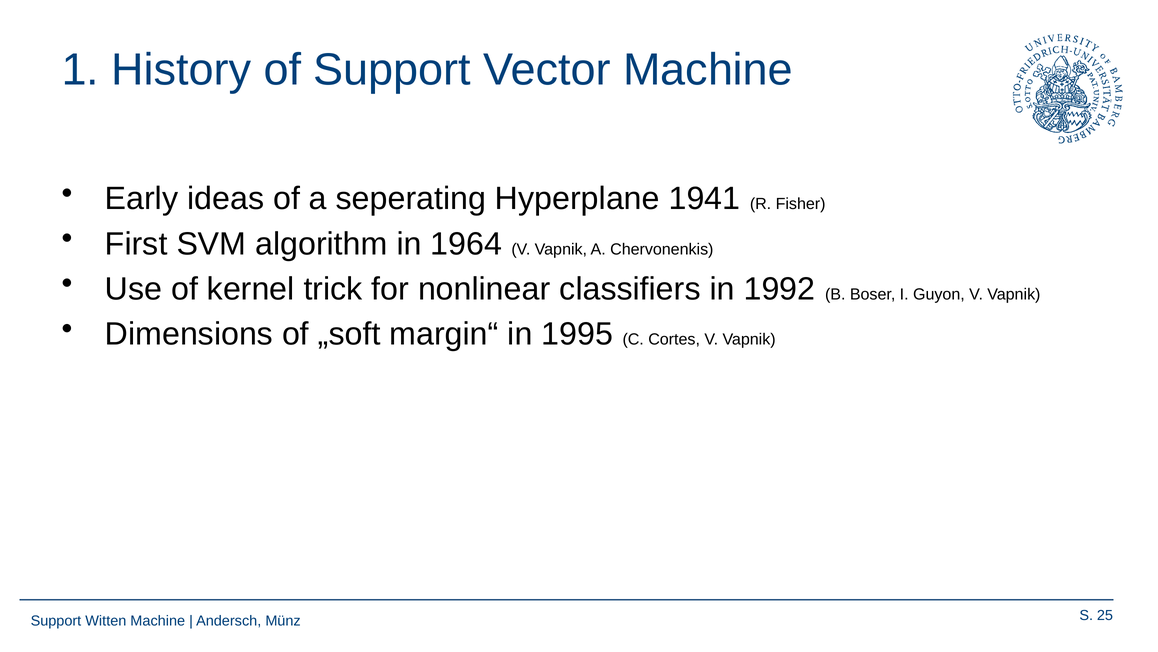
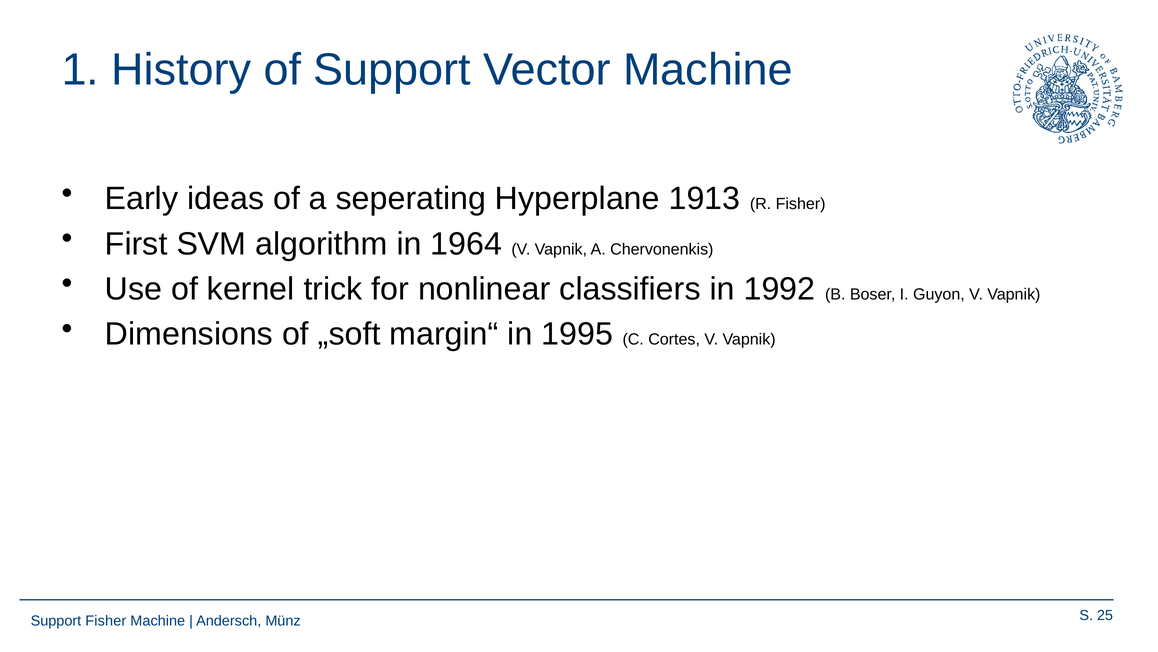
1941: 1941 -> 1913
Support Witten: Witten -> Fisher
